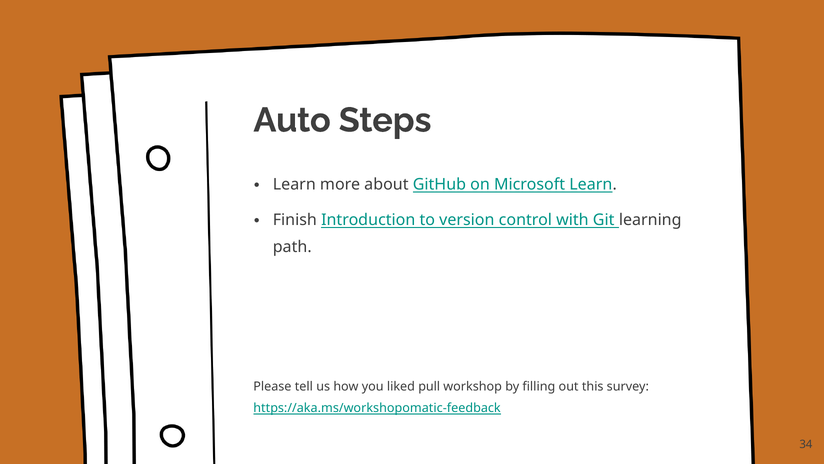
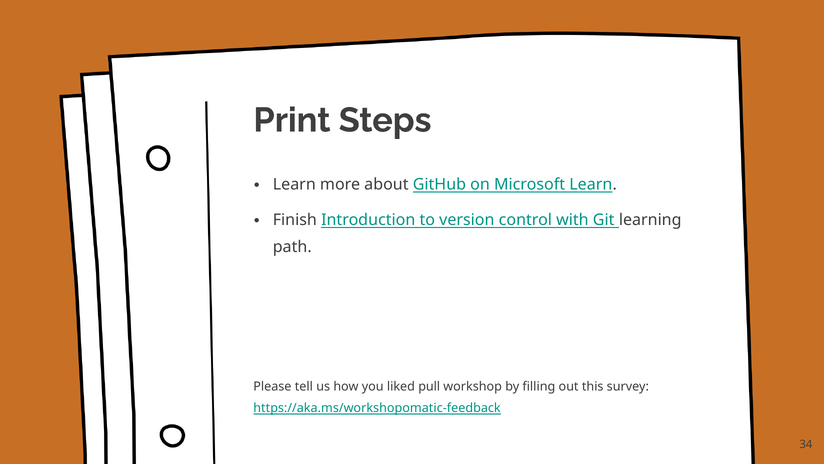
Auto: Auto -> Print
